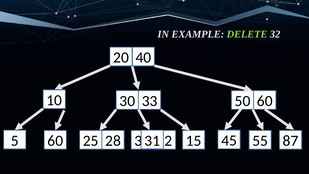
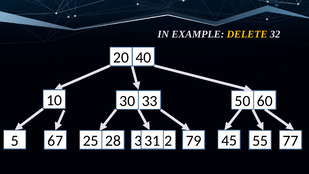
DELETE colour: light green -> yellow
5 60: 60 -> 67
15: 15 -> 79
87: 87 -> 77
